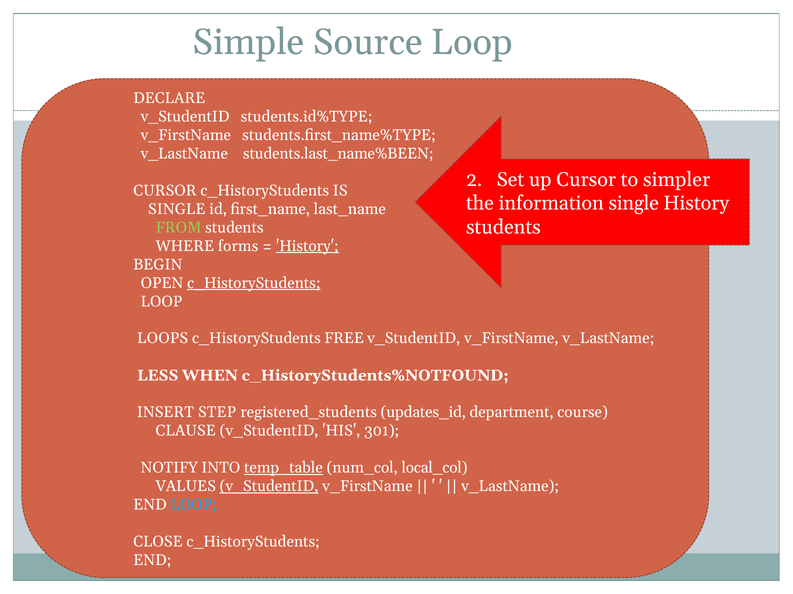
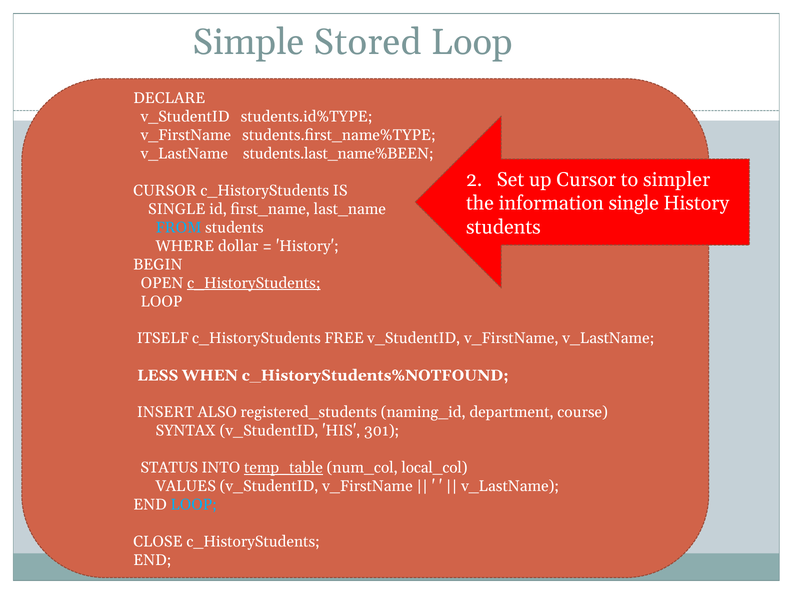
Source: Source -> Stored
FROM colour: light green -> light blue
forms: forms -> dollar
History at (307, 246) underline: present -> none
LOOPS: LOOPS -> ITSELF
STEP: STEP -> ALSO
updates_id: updates_id -> naming_id
CLAUSE: CLAUSE -> SYNTAX
NOTIFY: NOTIFY -> STATUS
v_StudentID at (269, 487) underline: present -> none
